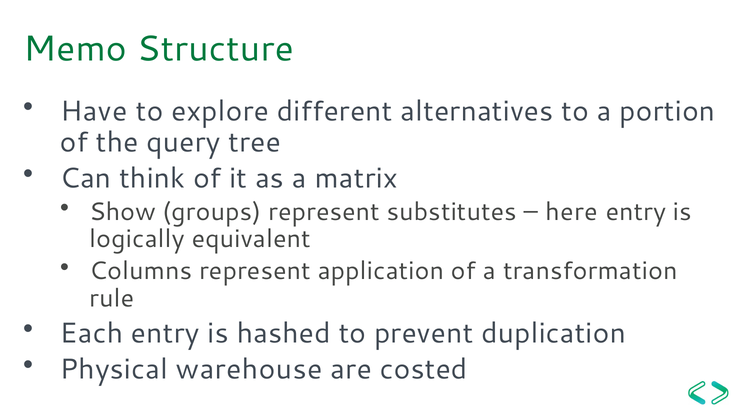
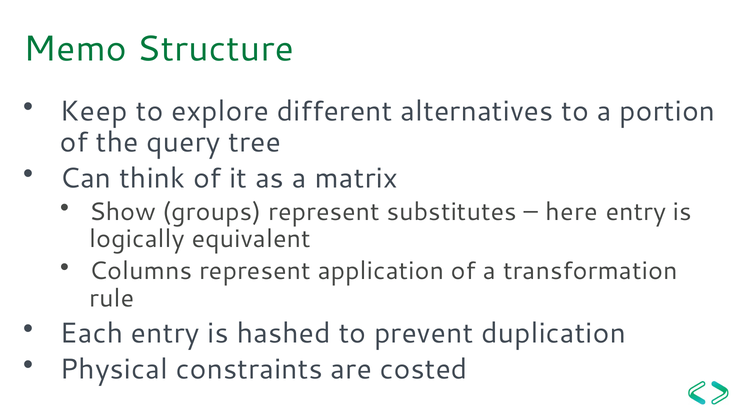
Have: Have -> Keep
warehouse: warehouse -> constraints
